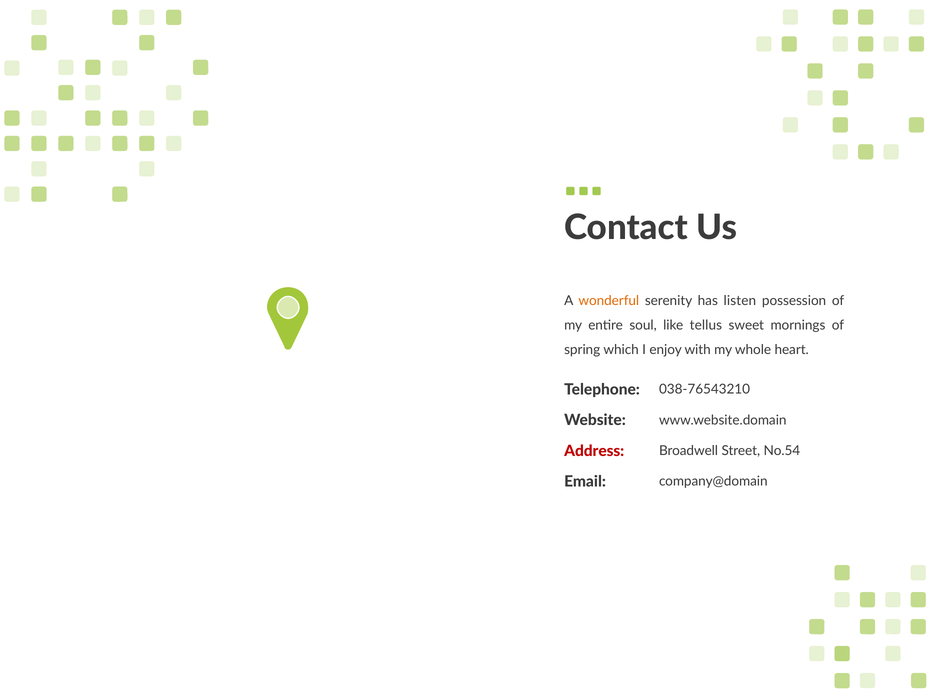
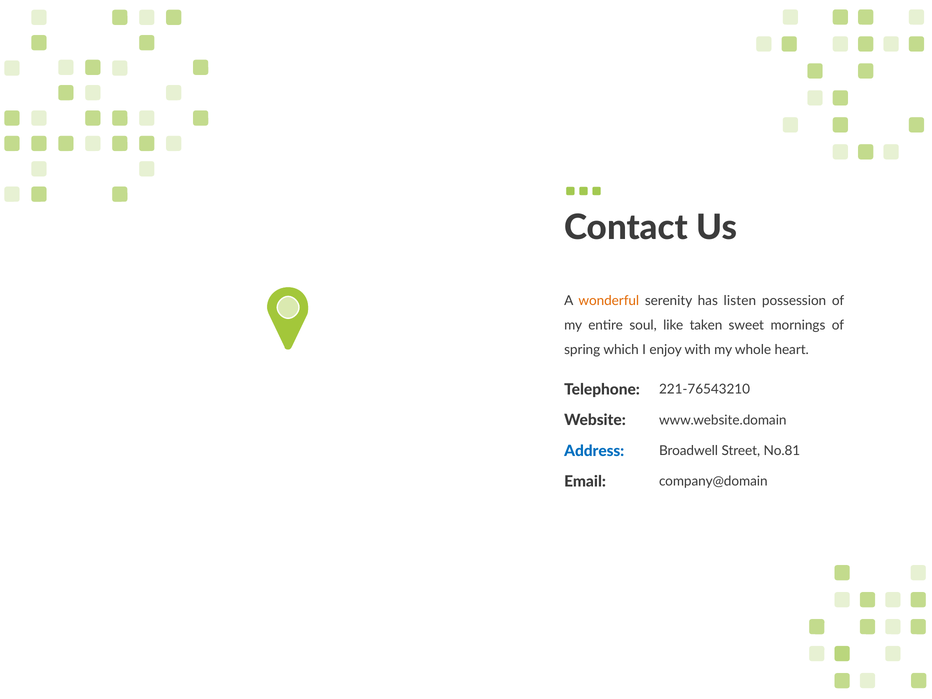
tellus: tellus -> taken
038-76543210: 038-76543210 -> 221-76543210
Address colour: red -> blue
No.54: No.54 -> No.81
